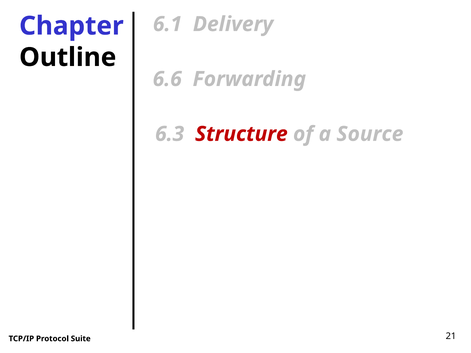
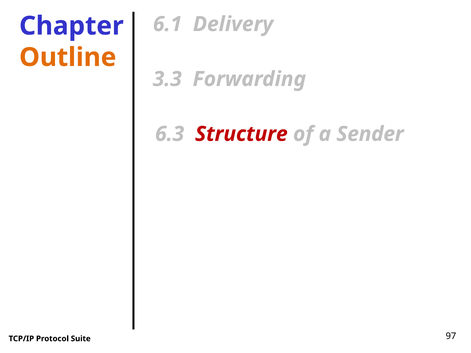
Outline colour: black -> orange
6.6: 6.6 -> 3.3
Source: Source -> Sender
21: 21 -> 97
